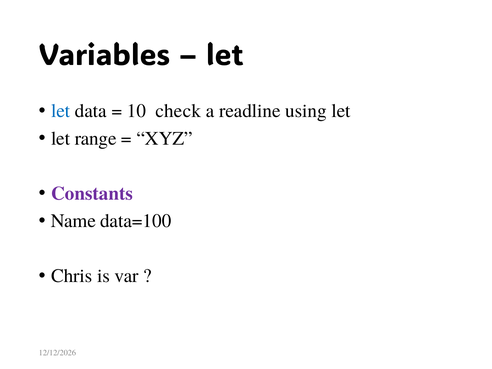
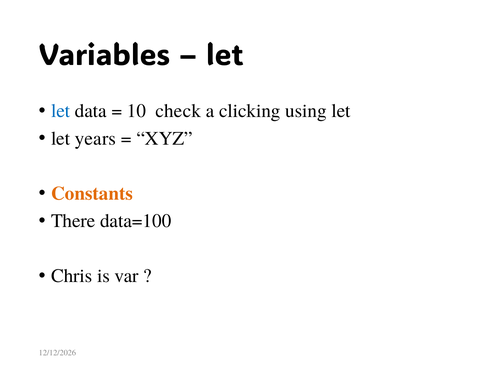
readline: readline -> clicking
range: range -> years
Constants colour: purple -> orange
Name: Name -> There
